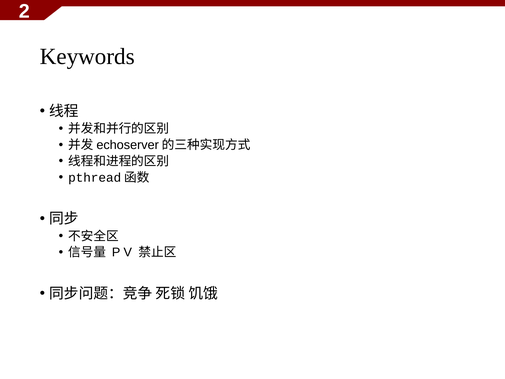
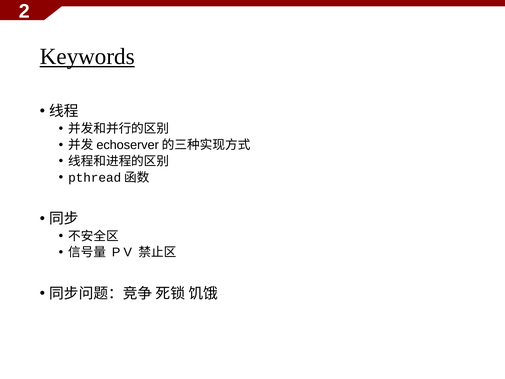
Keywords underline: none -> present
